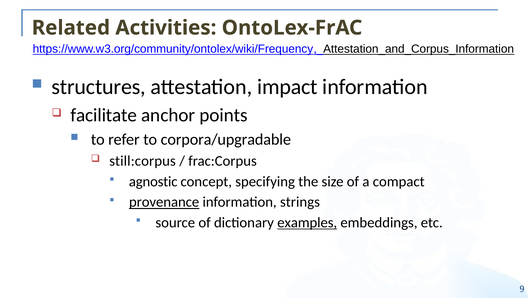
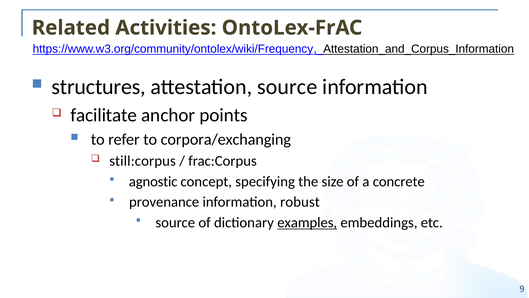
attestation impact: impact -> source
corpora/upgradable: corpora/upgradable -> corpora/exchanging
compact: compact -> concrete
provenance underline: present -> none
strings: strings -> robust
